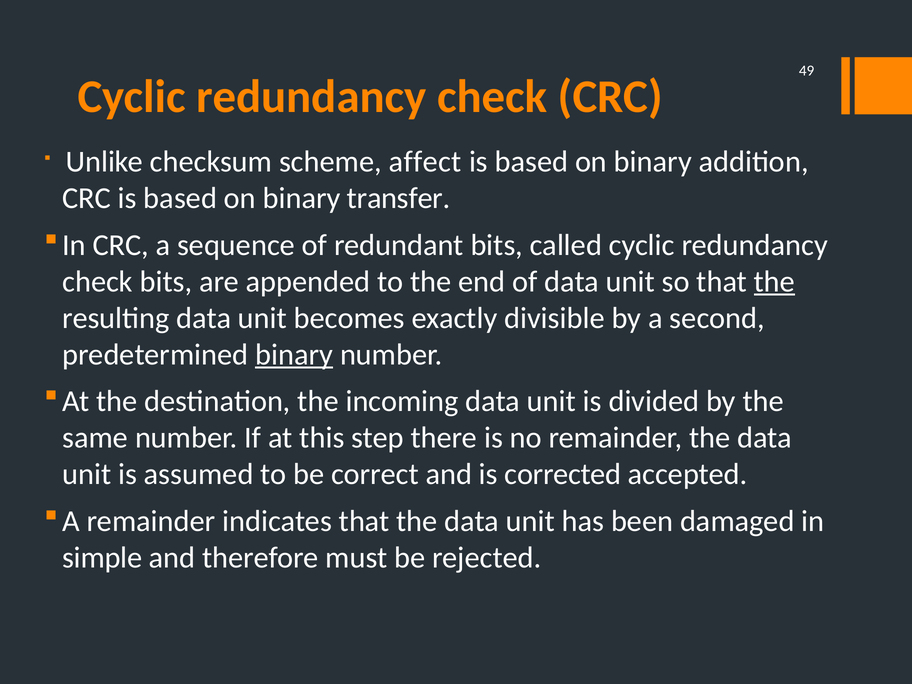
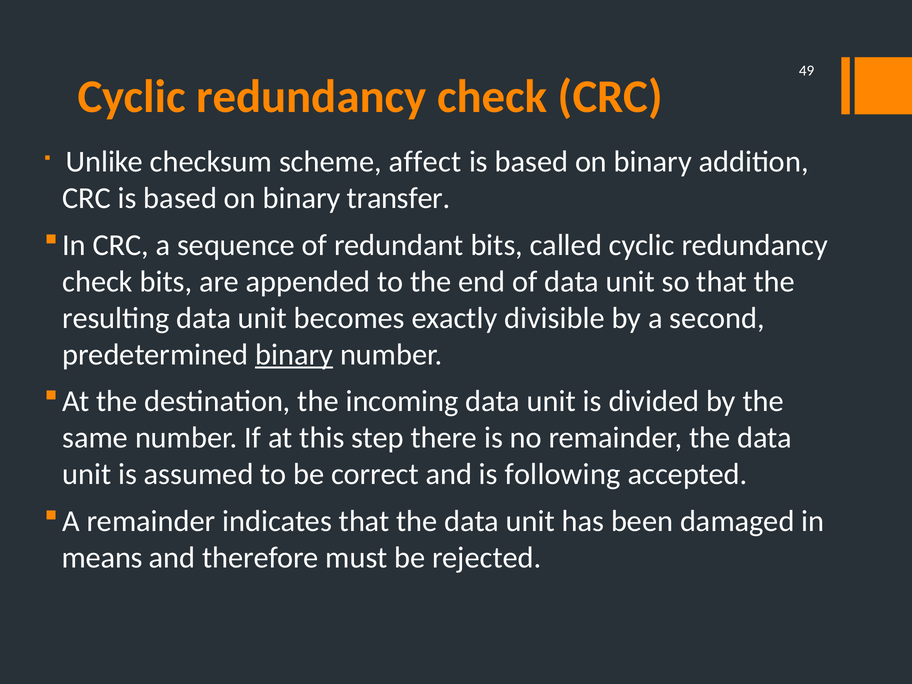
the at (774, 282) underline: present -> none
corrected: corrected -> following
simple: simple -> means
